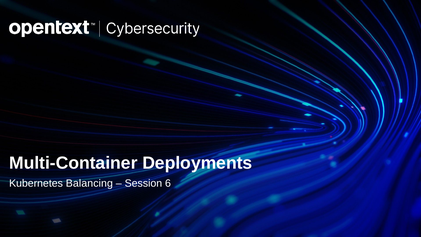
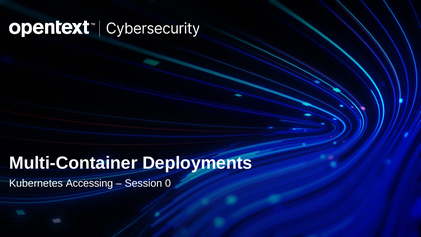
Balancing: Balancing -> Accessing
6: 6 -> 0
